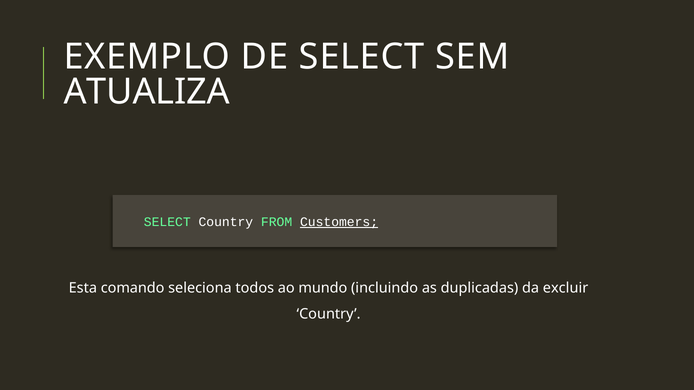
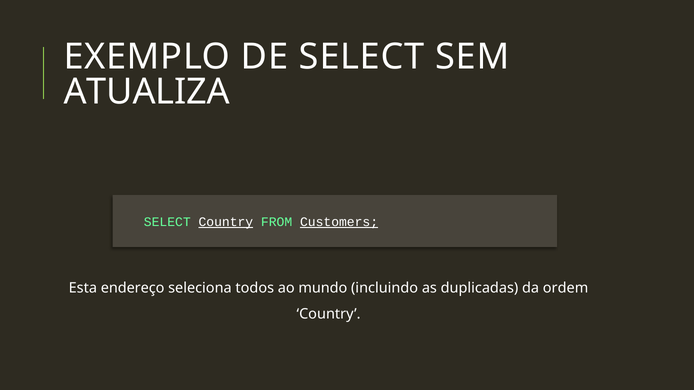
Country at (226, 222) underline: none -> present
comando: comando -> endereço
excluir: excluir -> ordem
